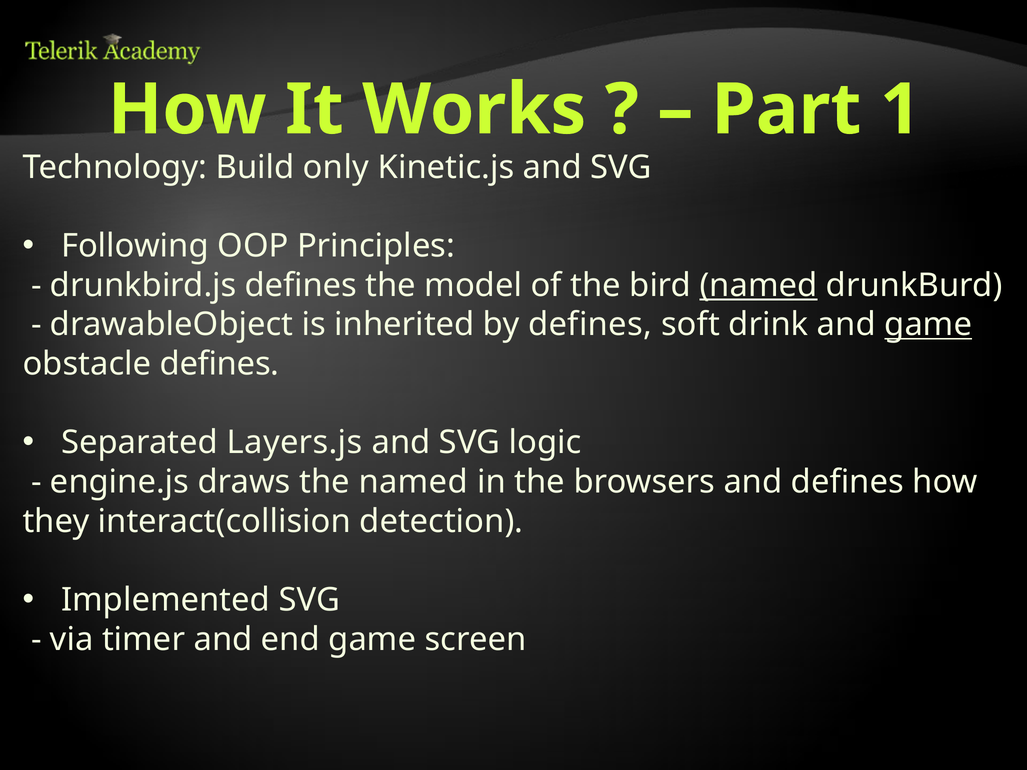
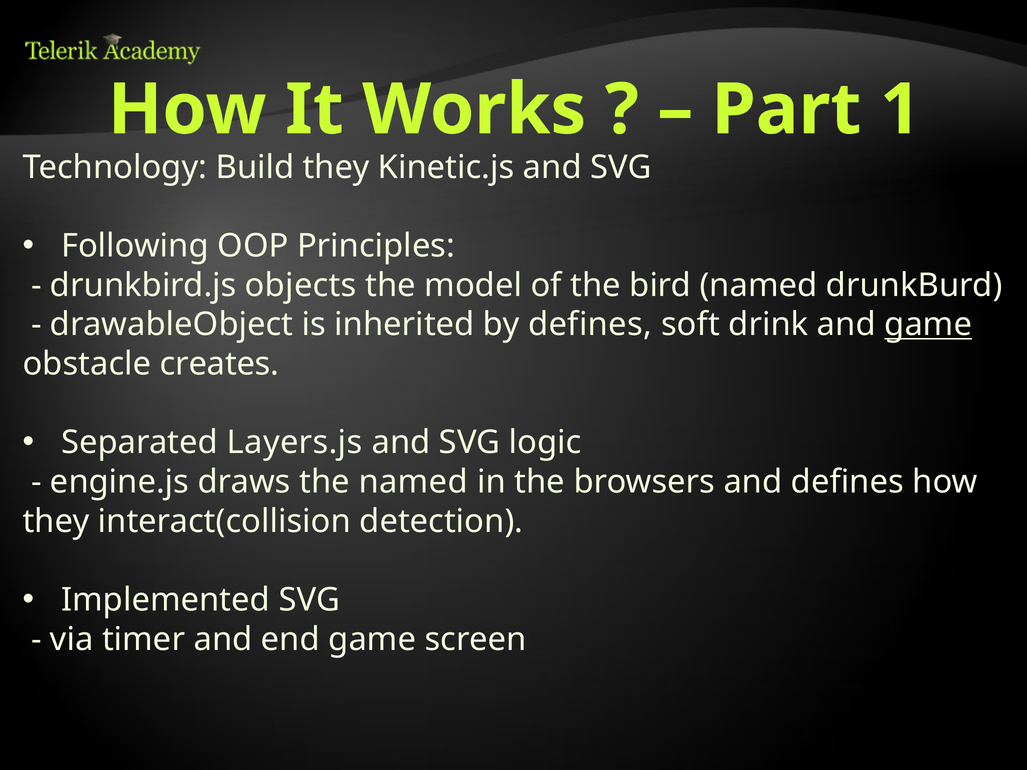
Build only: only -> they
drunkbird.js defines: defines -> objects
named at (759, 285) underline: present -> none
obstacle defines: defines -> creates
